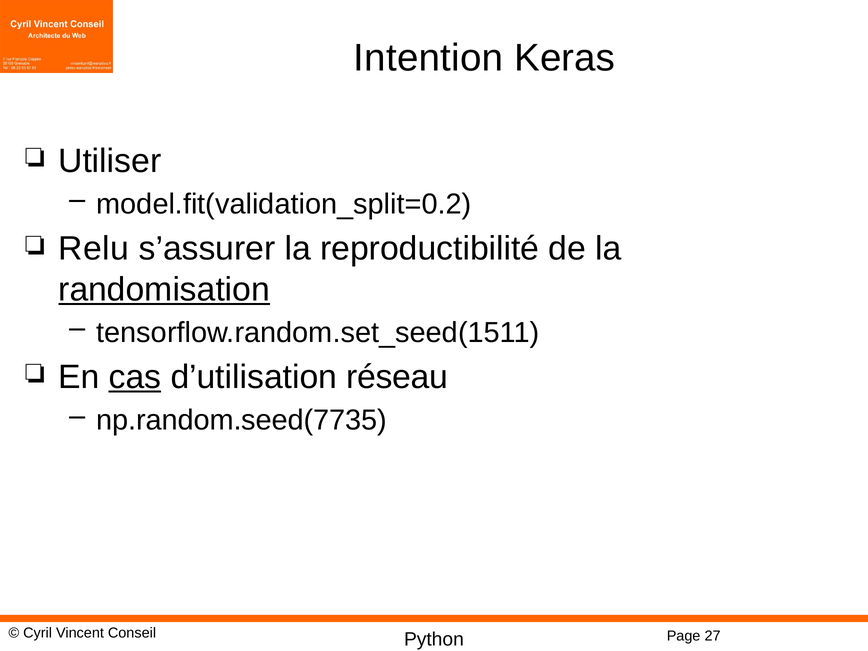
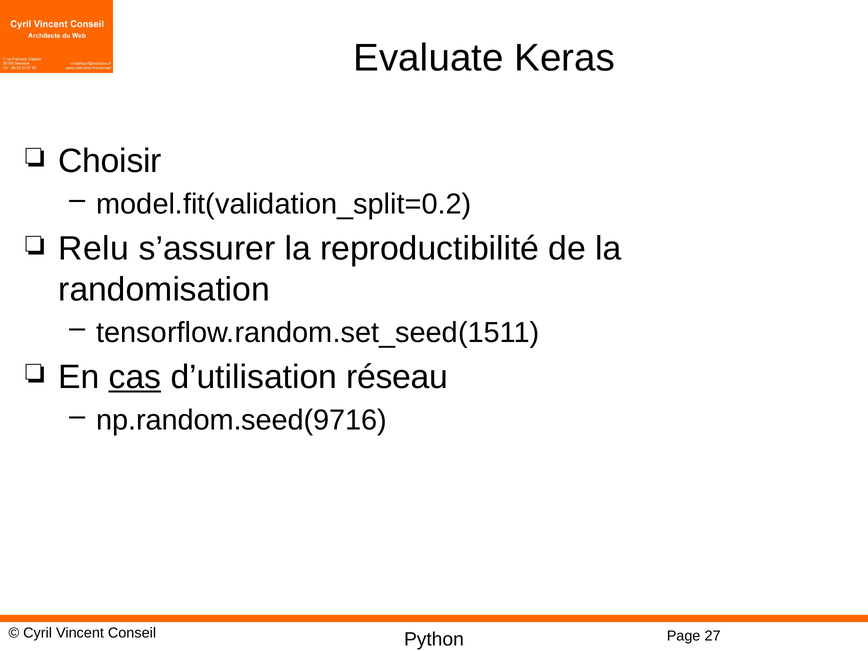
Intention: Intention -> Evaluate
Utiliser: Utiliser -> Choisir
randomisation underline: present -> none
np.random.seed(7735: np.random.seed(7735 -> np.random.seed(9716
